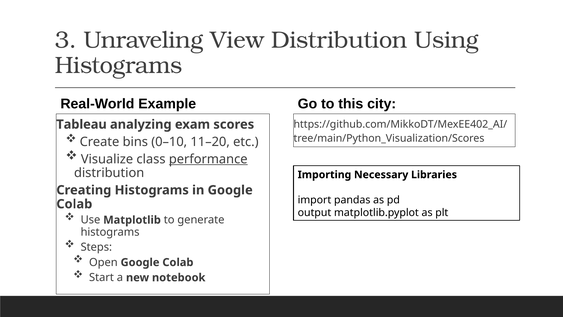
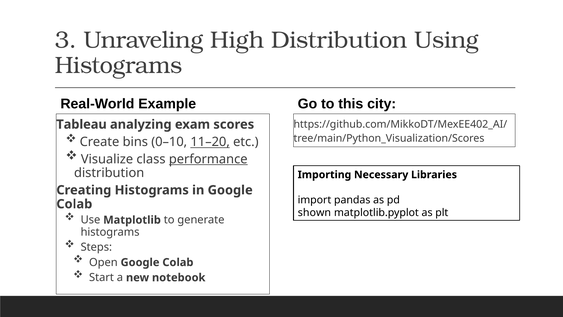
View: View -> High
11–20 underline: none -> present
output: output -> shown
